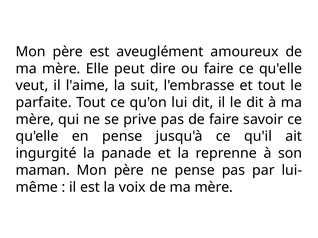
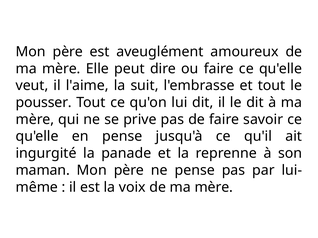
parfaite: parfaite -> pousser
